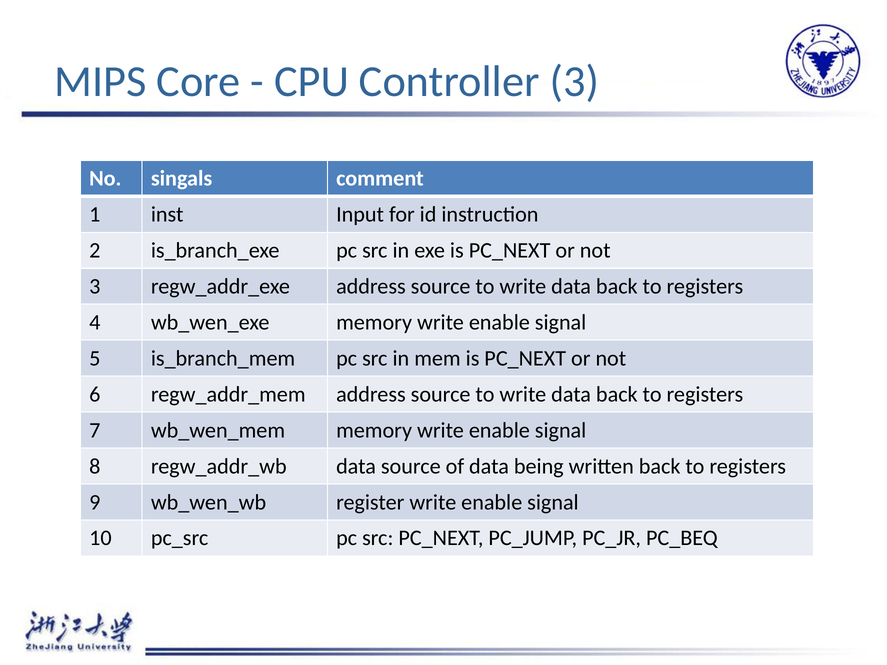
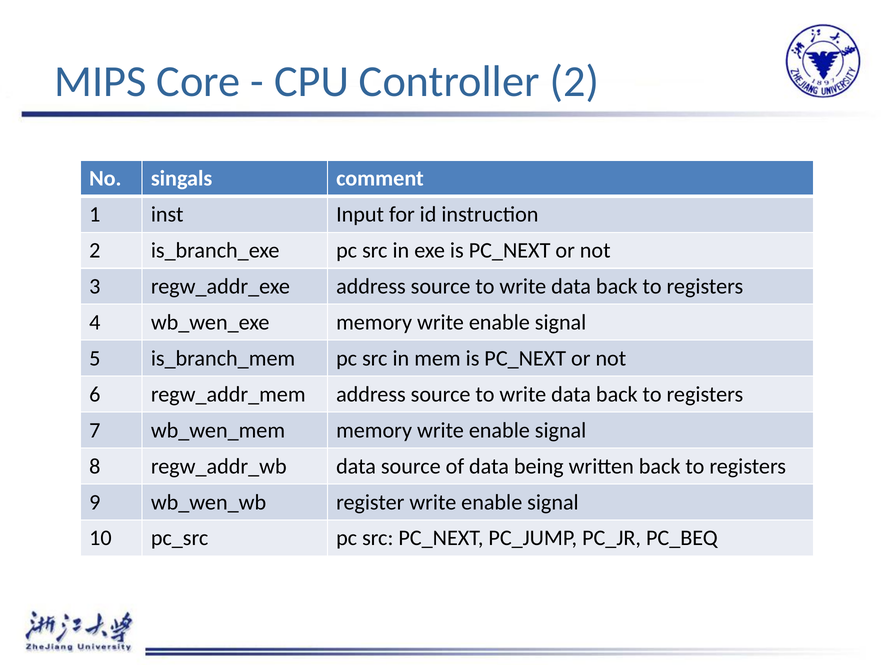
Controller 3: 3 -> 2
